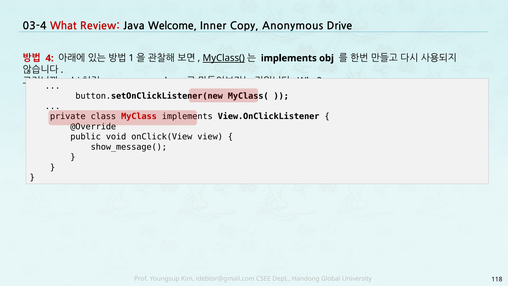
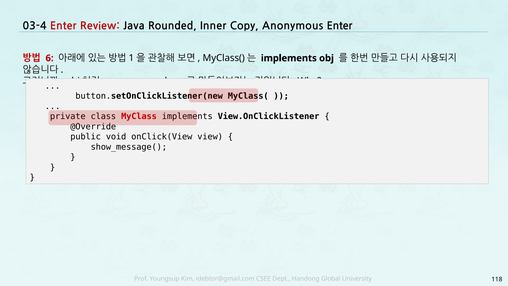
03-4 What: What -> Enter
Welcome: Welcome -> Rounded
Anonymous Drive: Drive -> Enter
4: 4 -> 6
MyClass( at (224, 58) underline: present -> none
